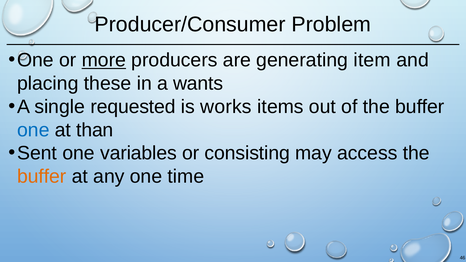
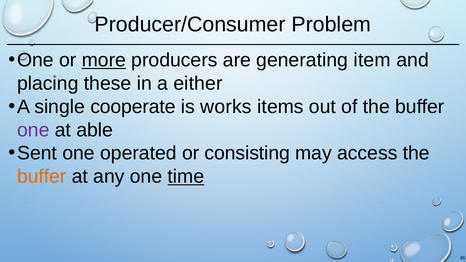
wants: wants -> either
requested: requested -> cooperate
one at (33, 130) colour: blue -> purple
than: than -> able
variables: variables -> operated
time underline: none -> present
